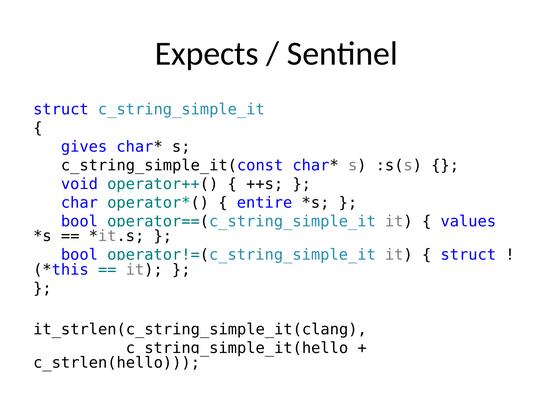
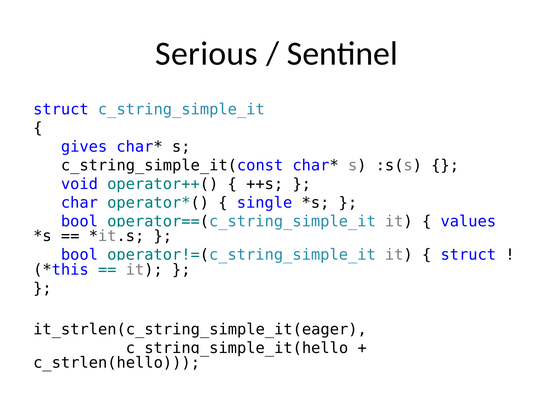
Expects: Expects -> Serious
entire: entire -> single
it_strlen(c_string_simple_it(clang: it_strlen(c_string_simple_it(clang -> it_strlen(c_string_simple_it(eager
